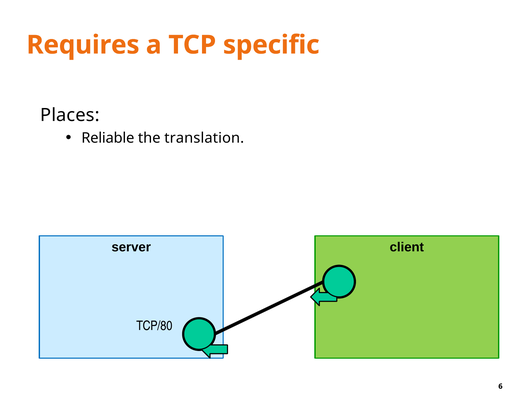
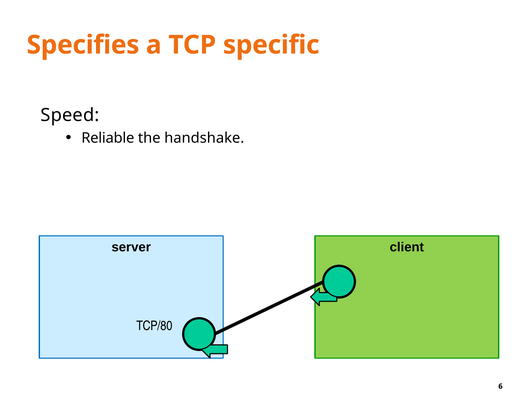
Requires: Requires -> Specifies
Places: Places -> Speed
translation: translation -> handshake
